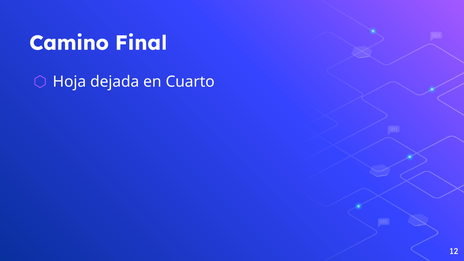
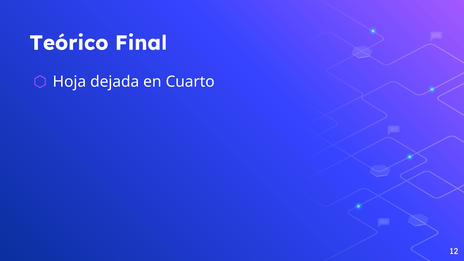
Camino: Camino -> Teórico
